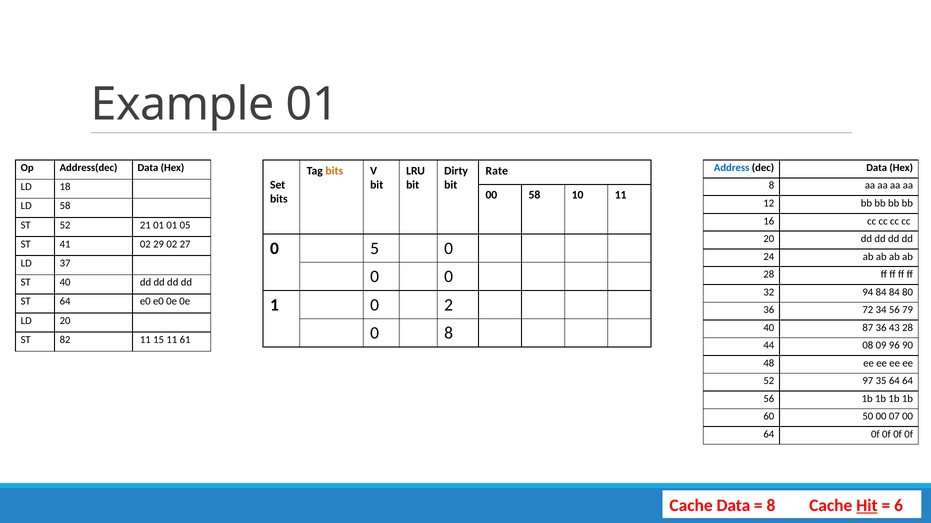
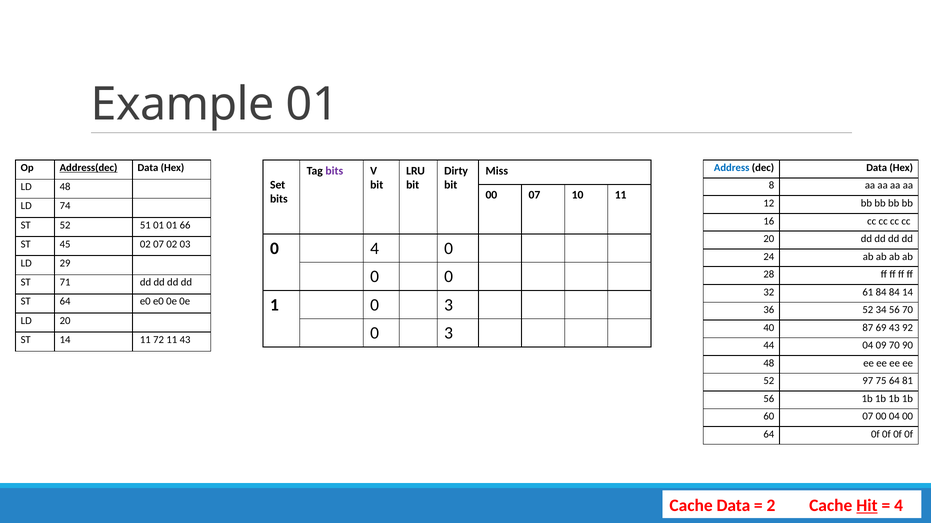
Address(dec underline: none -> present
bits at (334, 171) colour: orange -> purple
Rate: Rate -> Miss
LD 18: 18 -> 48
00 58: 58 -> 07
LD 58: 58 -> 74
21: 21 -> 51
05: 05 -> 66
41: 41 -> 45
02 29: 29 -> 07
27: 27 -> 03
0 5: 5 -> 4
37: 37 -> 29
ST 40: 40 -> 71
94: 94 -> 61
84 80: 80 -> 14
1 0 2: 2 -> 3
36 72: 72 -> 52
56 79: 79 -> 70
87 36: 36 -> 69
43 28: 28 -> 92
8 at (449, 334): 8 -> 3
ST 82: 82 -> 14
15: 15 -> 72
11 61: 61 -> 43
44 08: 08 -> 04
09 96: 96 -> 70
35: 35 -> 75
64 64: 64 -> 81
60 50: 50 -> 07
00 07: 07 -> 04
8 at (771, 506): 8 -> 2
6 at (899, 506): 6 -> 4
